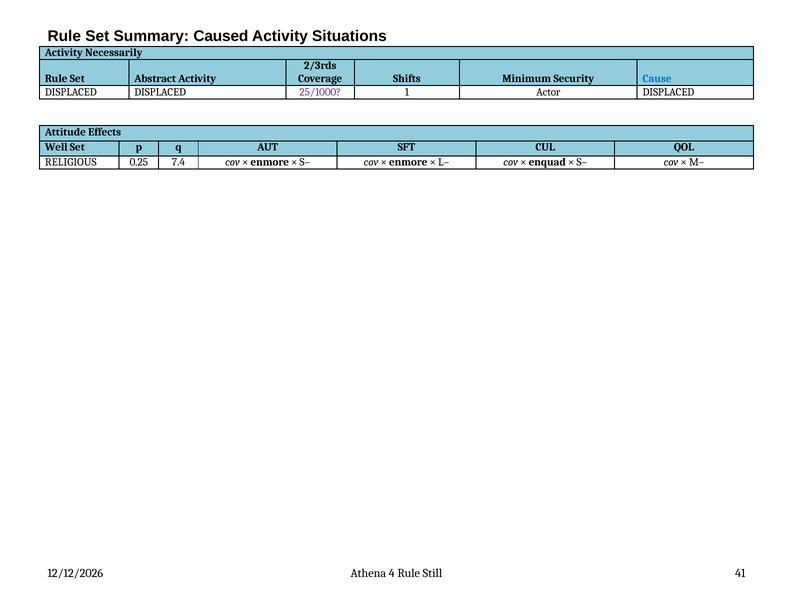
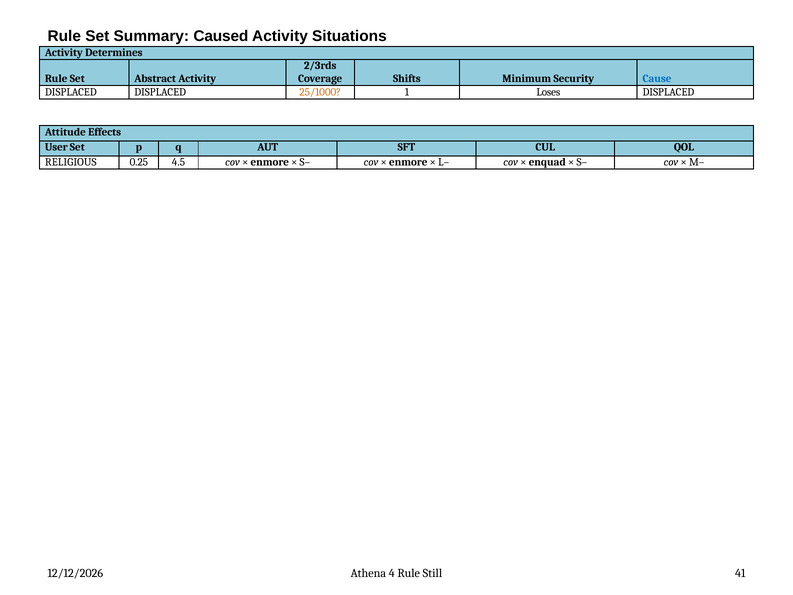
Necessarily: Necessarily -> Determines
25/1000 colour: purple -> orange
Actor: Actor -> Loses
Well: Well -> User
7.4: 7.4 -> 4.5
